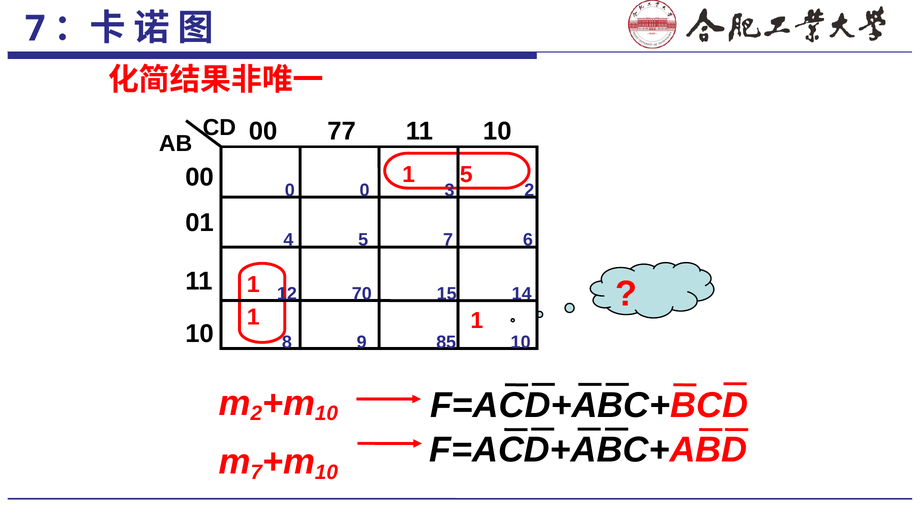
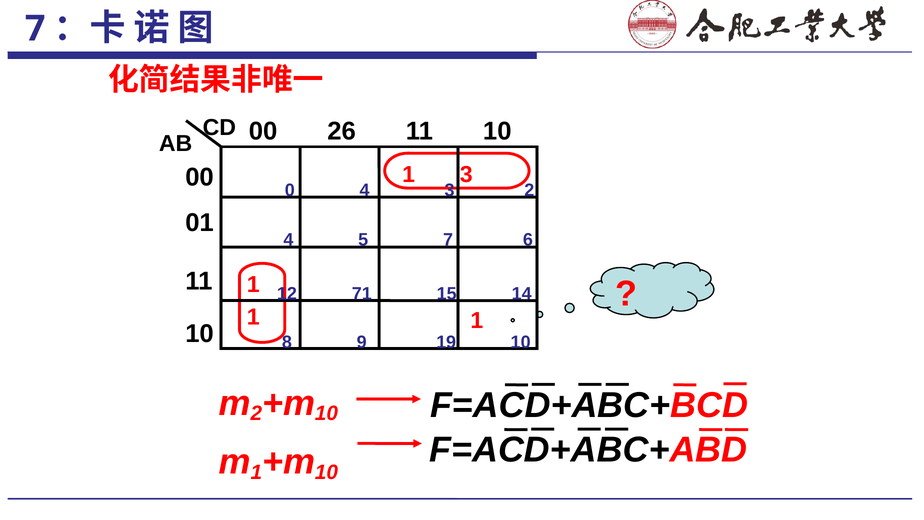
77: 77 -> 26
1 5: 5 -> 3
0 0: 0 -> 4
70: 70 -> 71
85: 85 -> 19
7 at (256, 472): 7 -> 1
